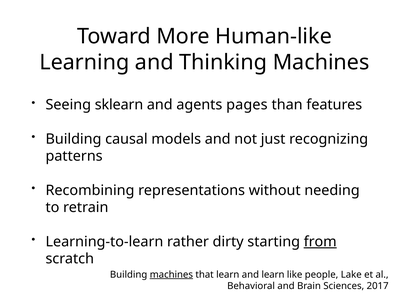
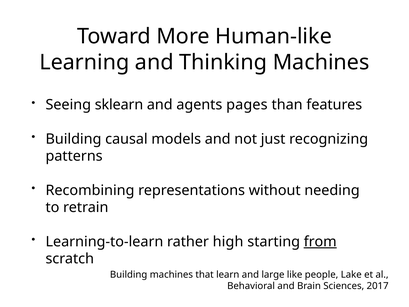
dirty: dirty -> high
machines at (171, 274) underline: present -> none
and learn: learn -> large
